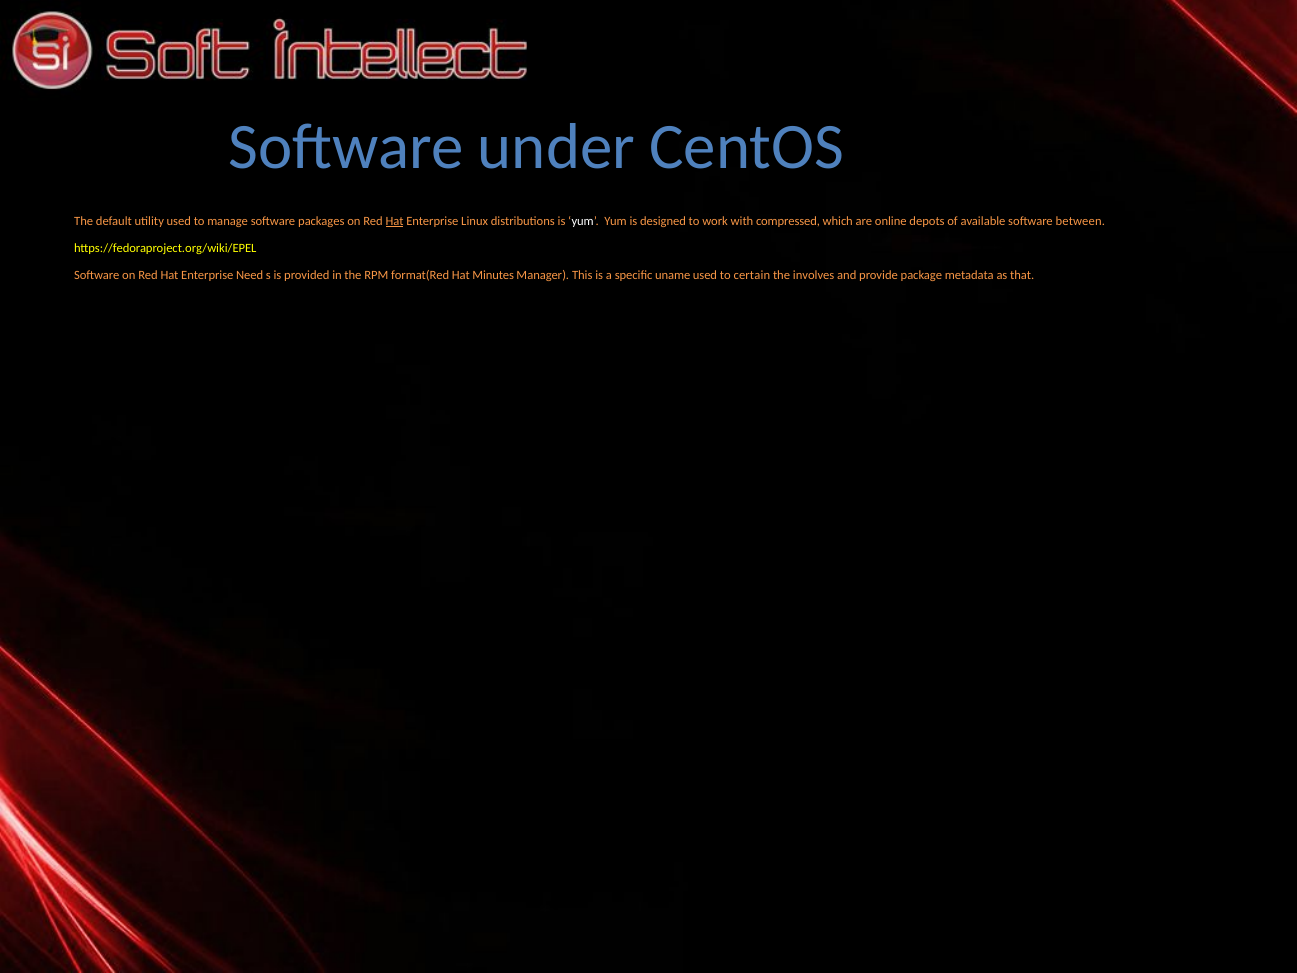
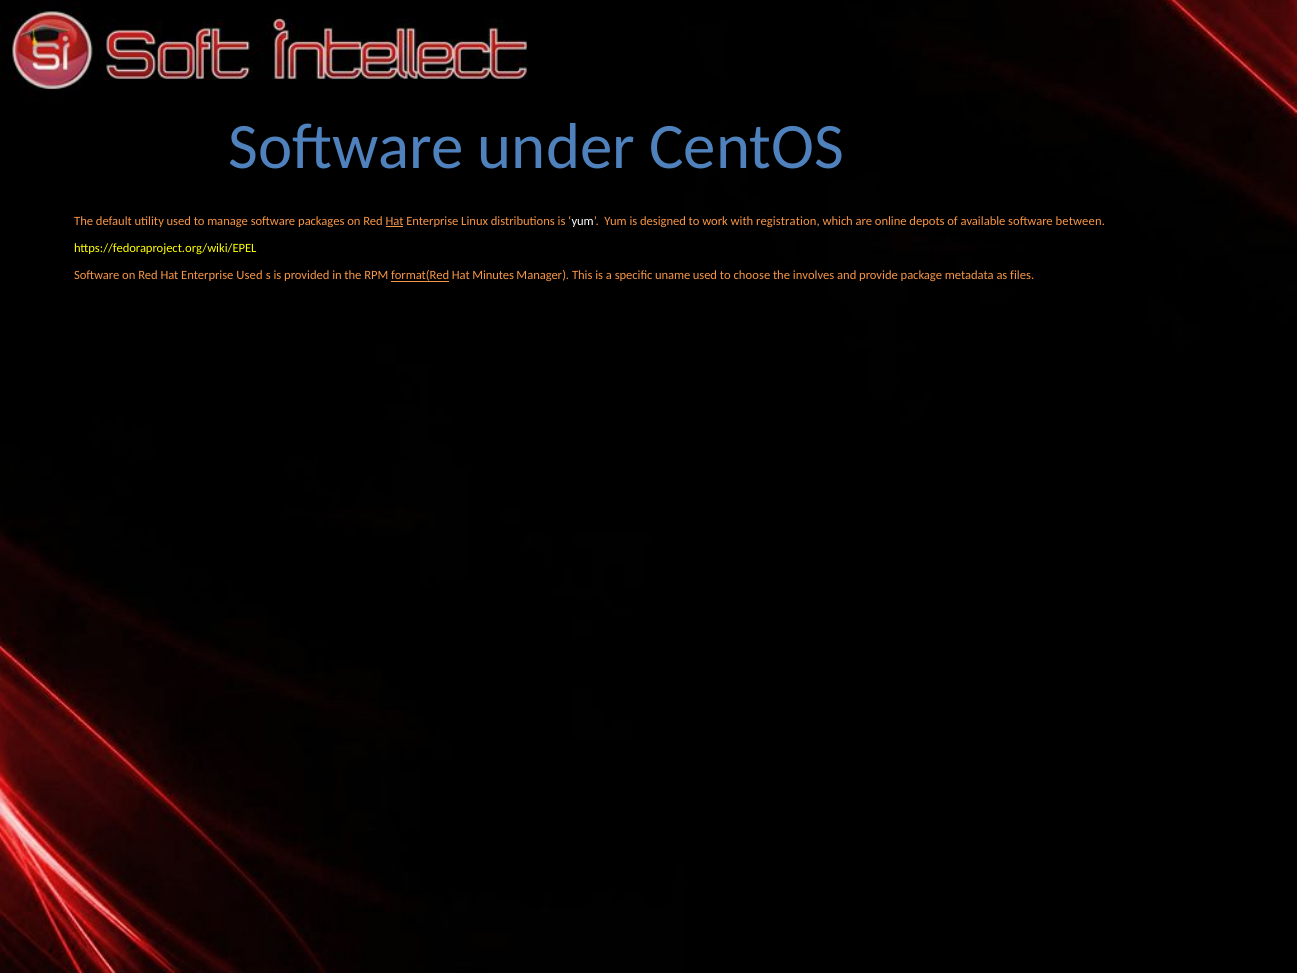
compressed: compressed -> registration
Enterprise Need: Need -> Used
format(Red underline: none -> present
certain: certain -> choose
that: that -> files
